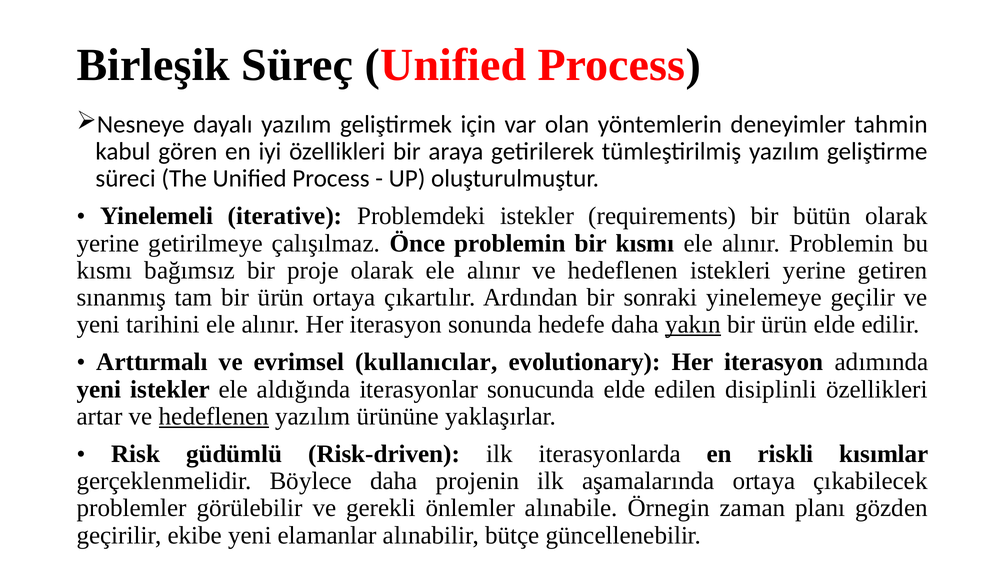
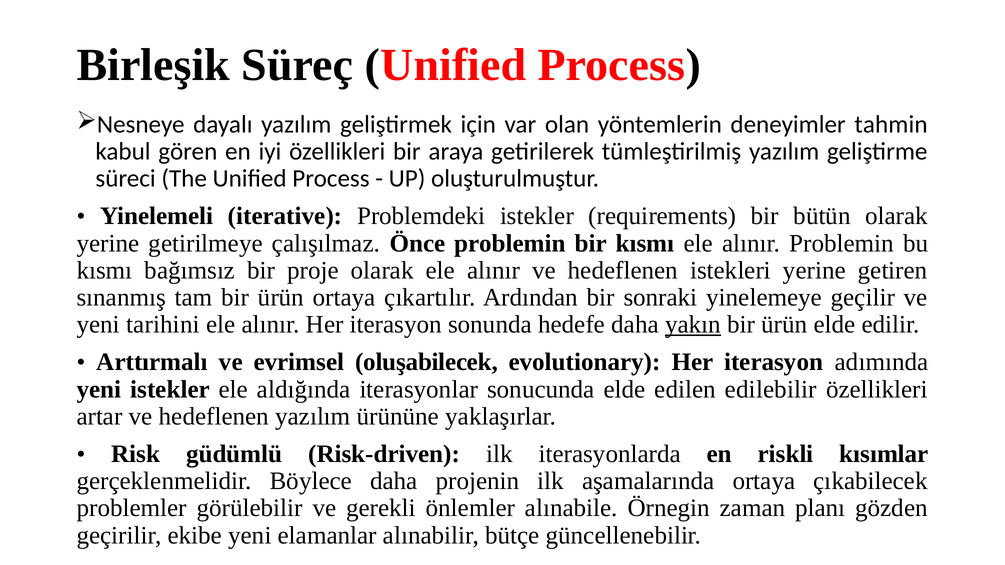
kullanıcılar: kullanıcılar -> oluşabilecek
disiplinli: disiplinli -> edilebilir
hedeflenen at (214, 417) underline: present -> none
